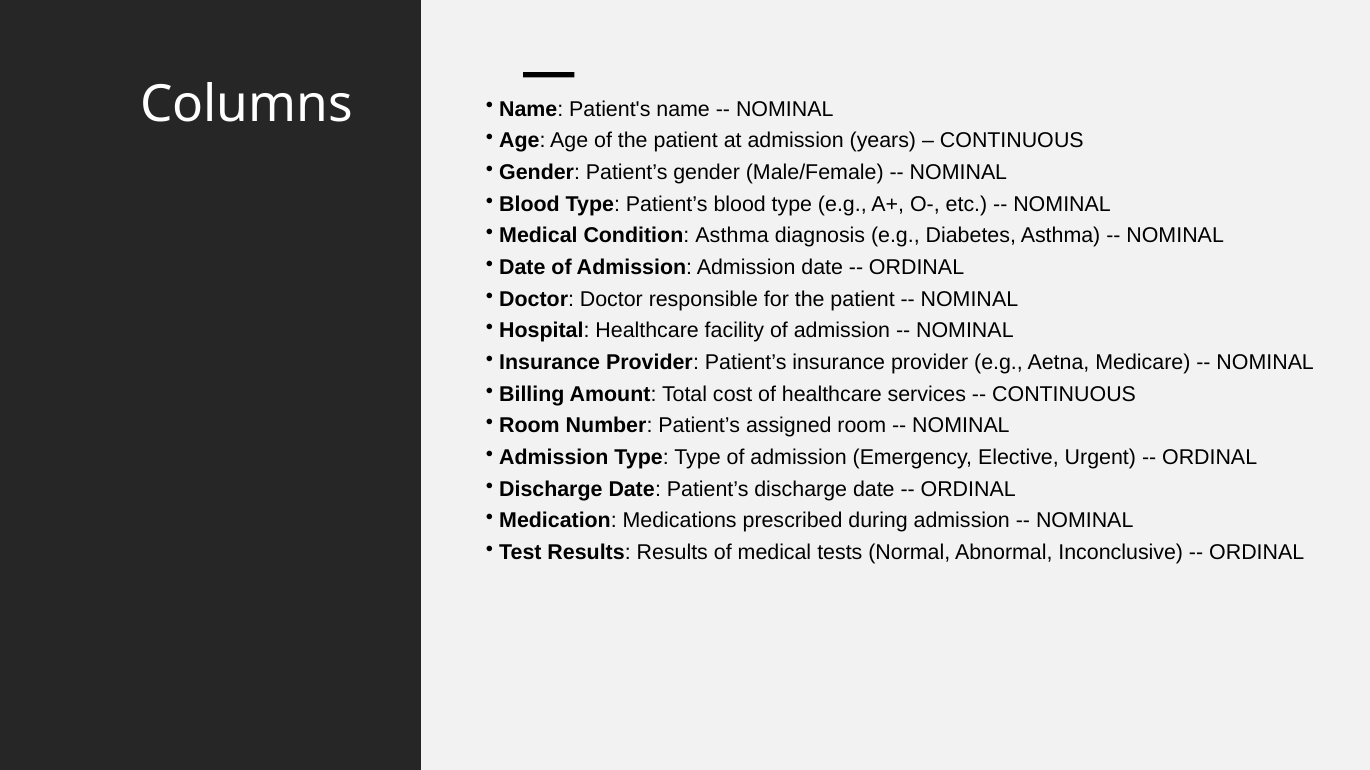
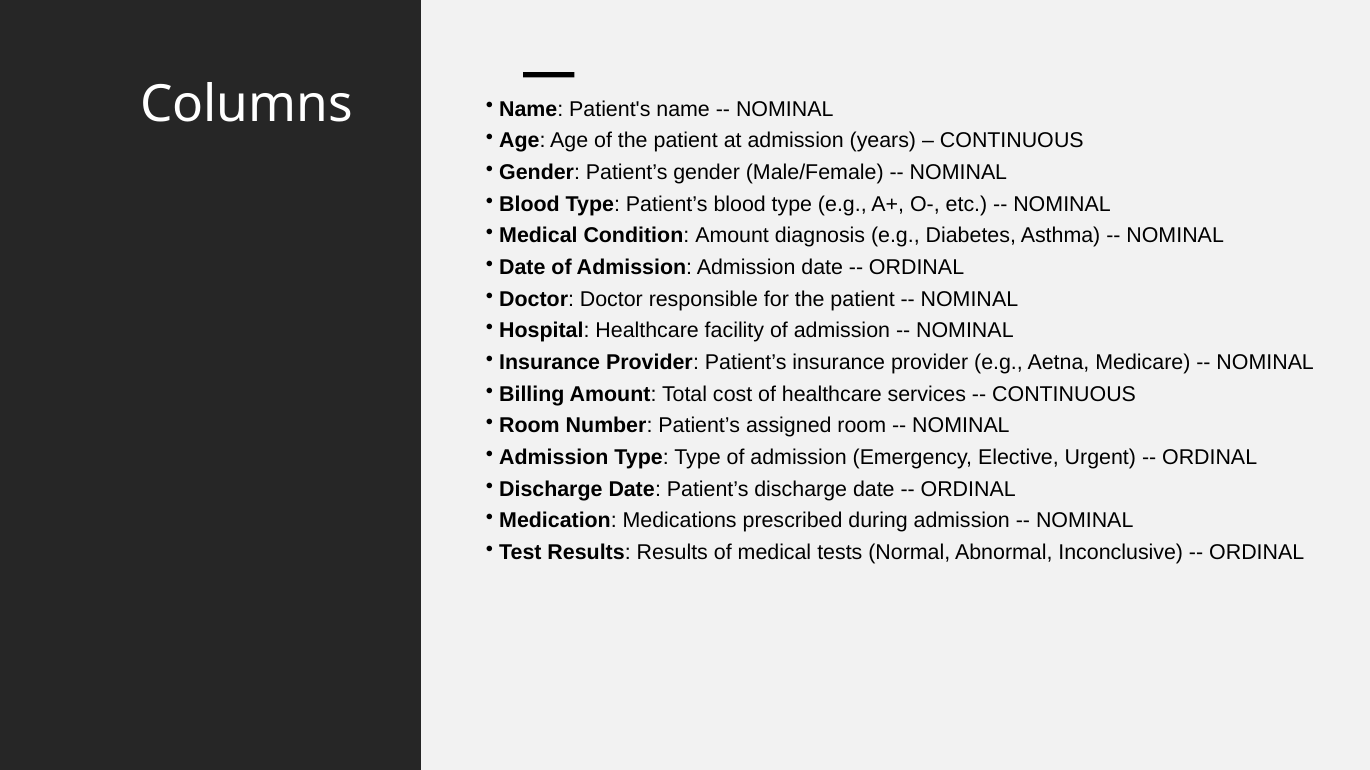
Condition Asthma: Asthma -> Amount
